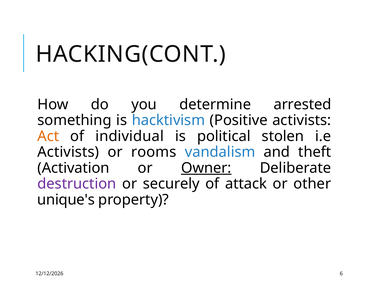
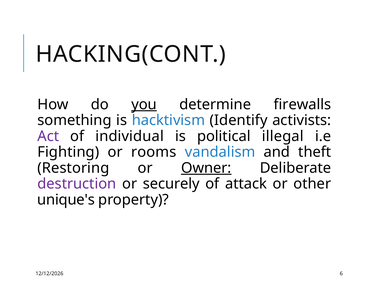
you underline: none -> present
arrested: arrested -> firewalls
Positive: Positive -> Identify
Act colour: orange -> purple
stolen: stolen -> illegal
Activists at (68, 152): Activists -> Fighting
Activation: Activation -> Restoring
